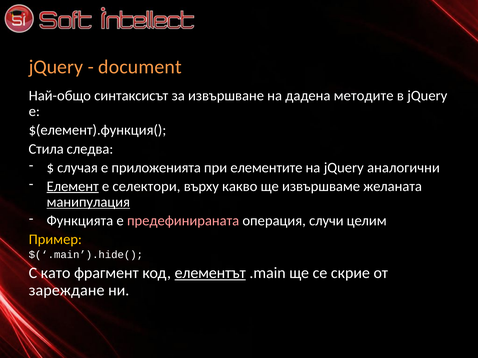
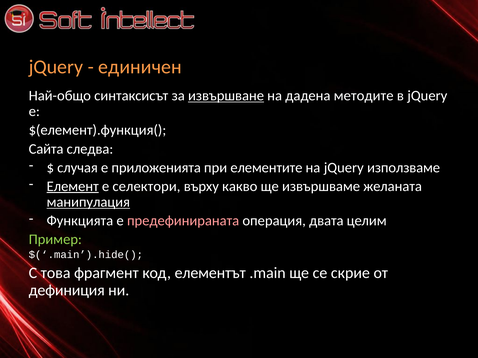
document: document -> единичен
извършване underline: none -> present
Стила: Стила -> Сайта
аналогични: аналогични -> използваме
случи: случи -> двата
Пример colour: yellow -> light green
като: като -> това
елементът underline: present -> none
зареждане: зареждане -> дефиниция
